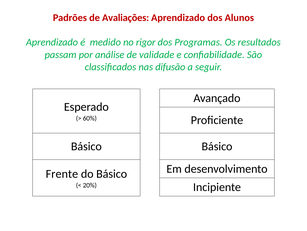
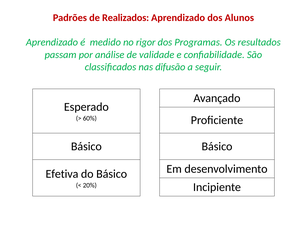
Avaliações: Avaliações -> Realizados
Frente: Frente -> Efetiva
